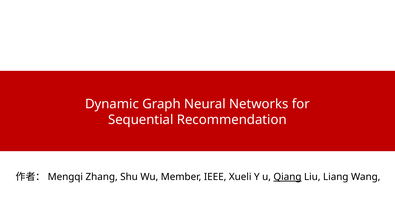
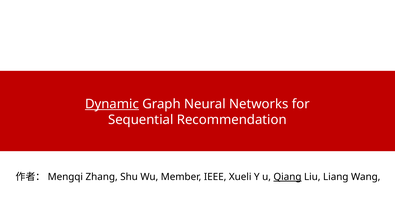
Dynamic underline: none -> present
